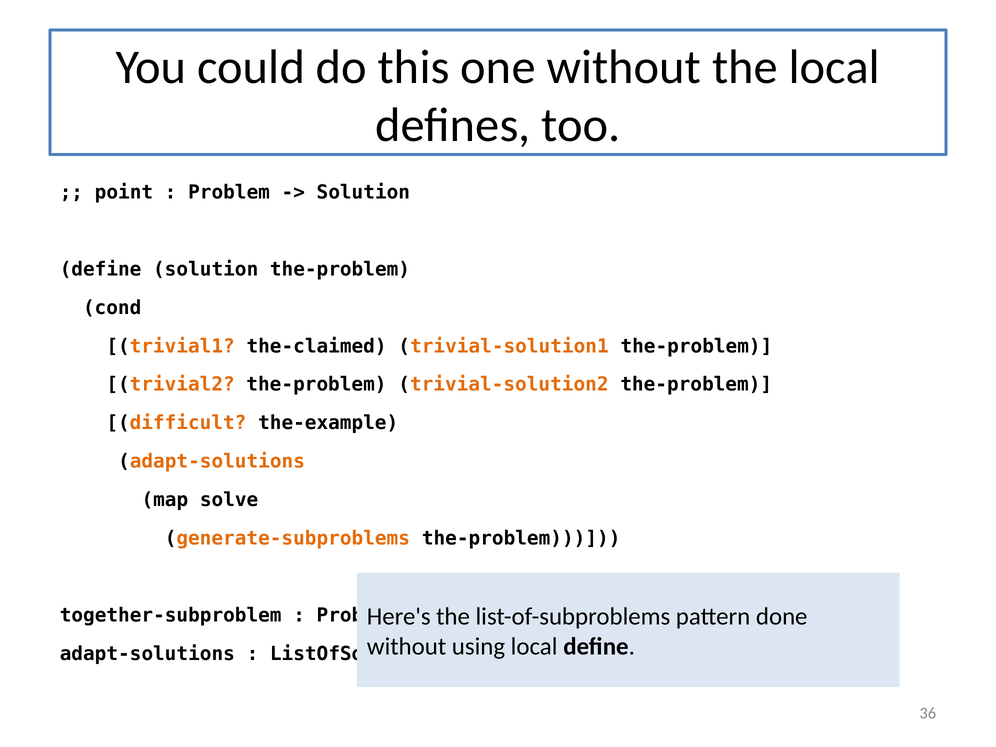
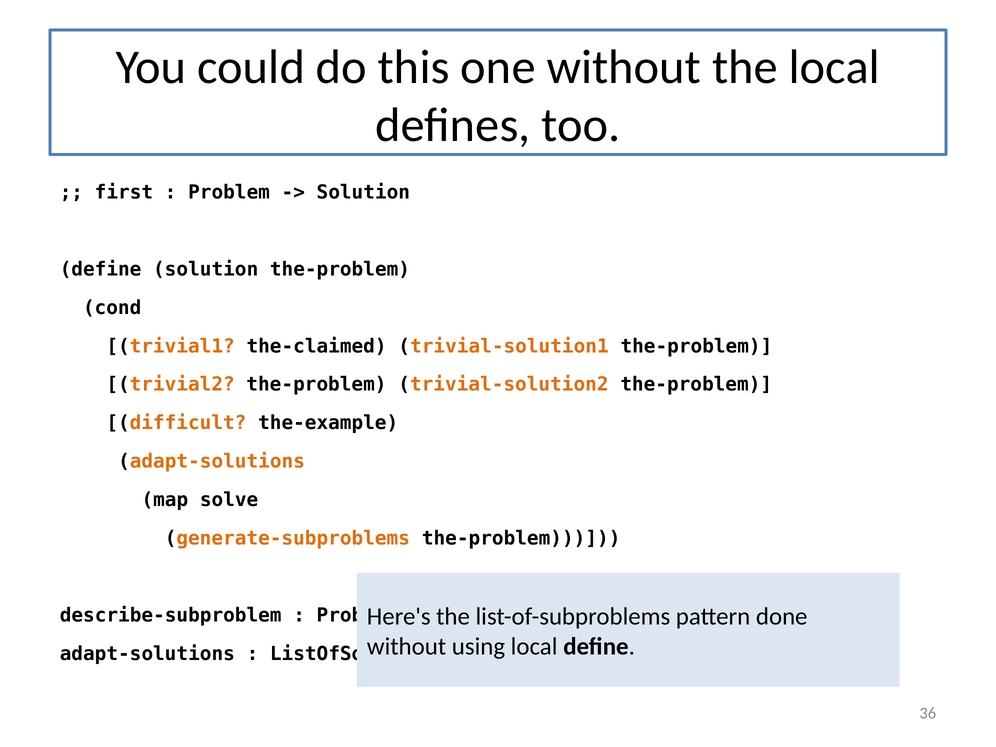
point: point -> first
together-subproblem: together-subproblem -> describe-subproblem
